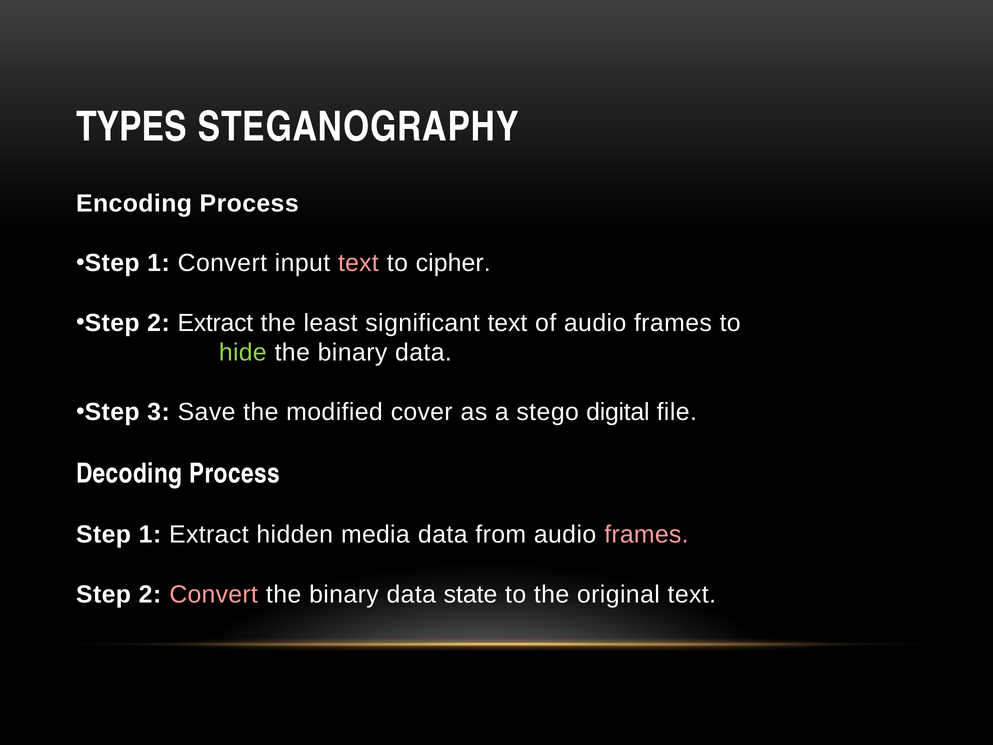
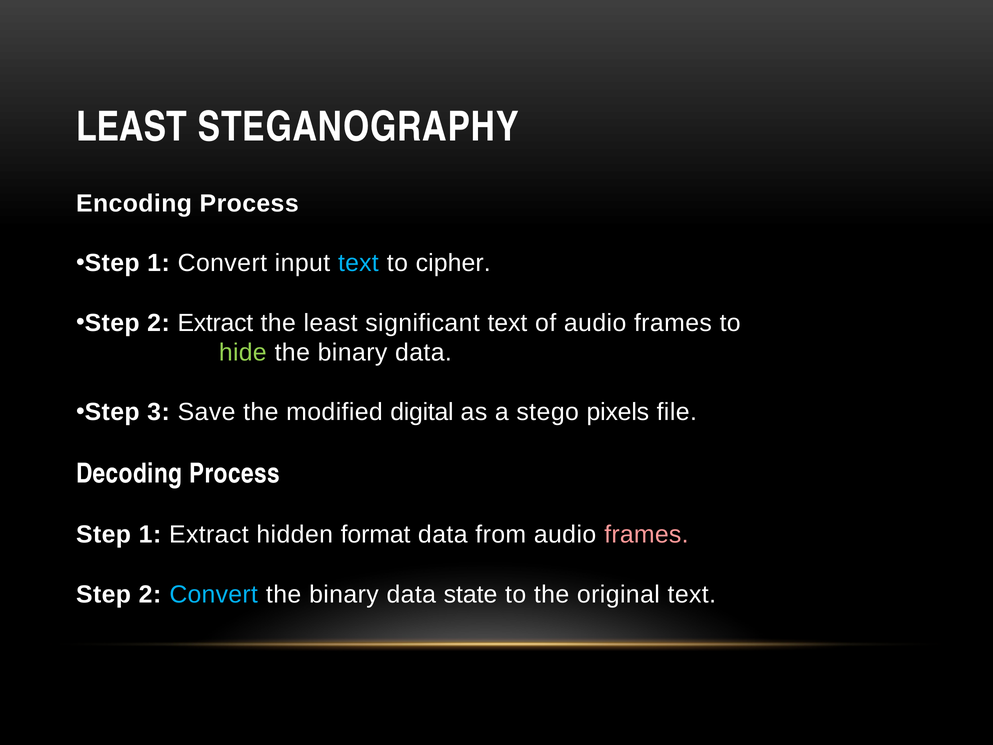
TYPES at (132, 127): TYPES -> LEAST
text at (358, 263) colour: pink -> light blue
cover: cover -> digital
digital: digital -> pixels
media: media -> format
Convert at (214, 594) colour: pink -> light blue
